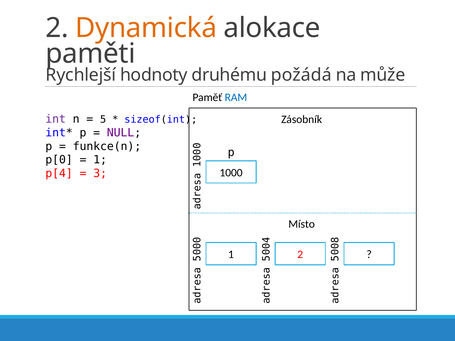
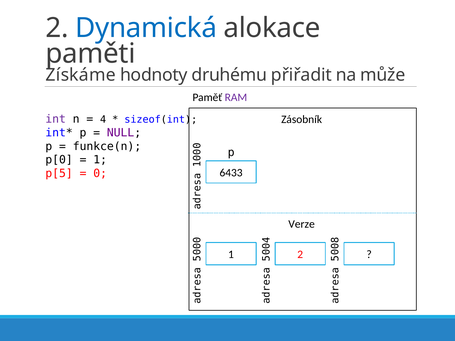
Dynamická colour: orange -> blue
Rychlejší: Rychlejší -> Získáme
požádá: požádá -> přiřadit
RAM colour: blue -> purple
5 at (103, 119): 5 -> 4
1000: 1000 -> 6433
p[4: p[4 -> p[5
3 at (100, 174): 3 -> 0
Místo: Místo -> Verze
